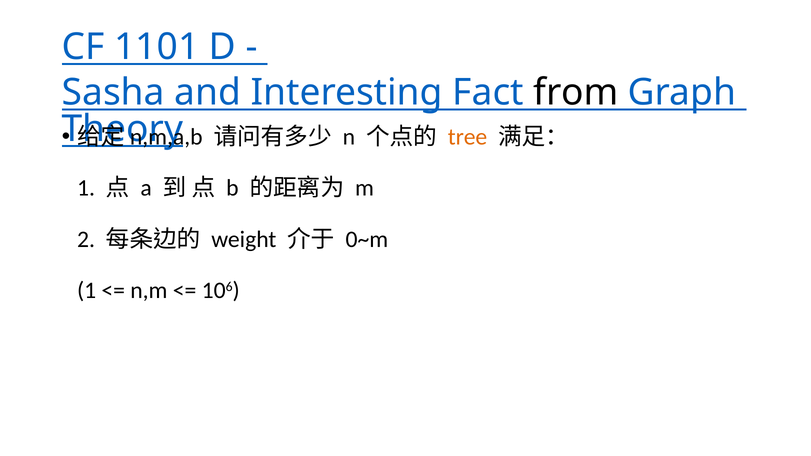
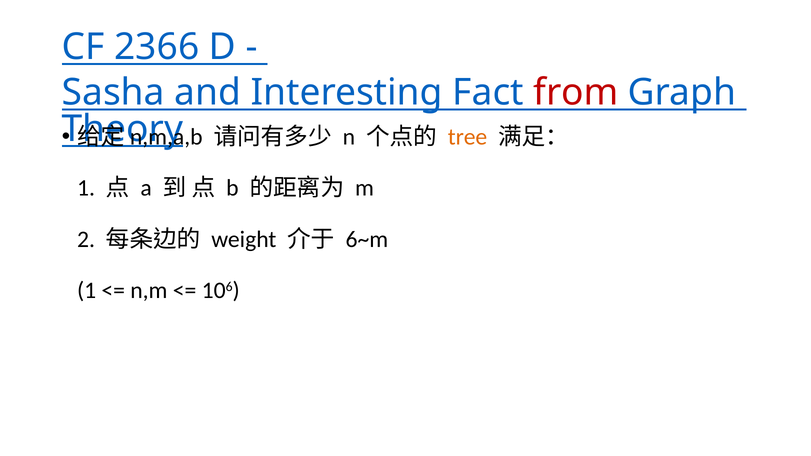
1101: 1101 -> 2366
from colour: black -> red
0~m: 0~m -> 6~m
